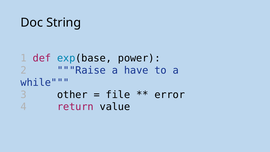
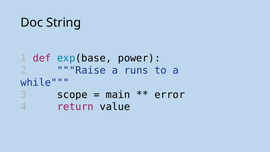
have: have -> runs
other: other -> scope
file: file -> main
